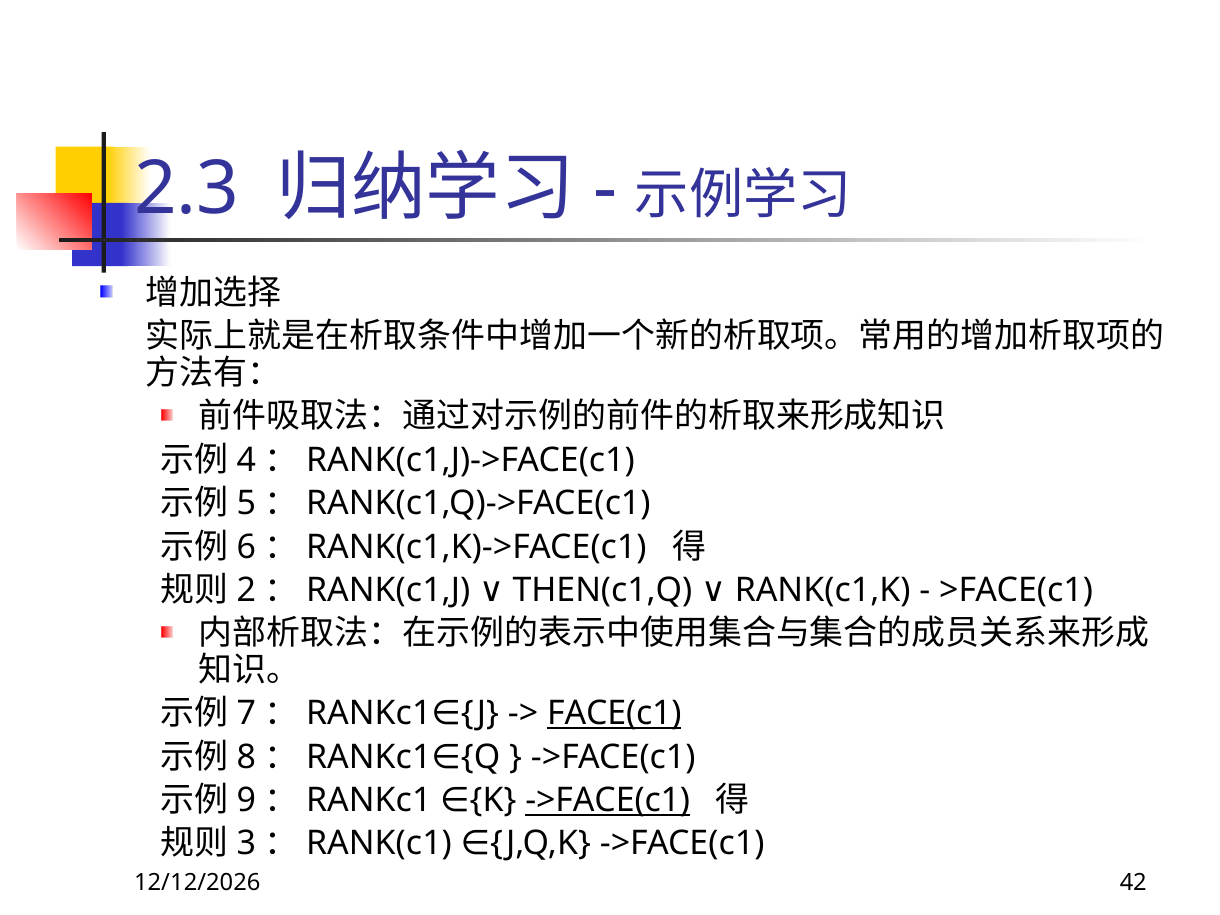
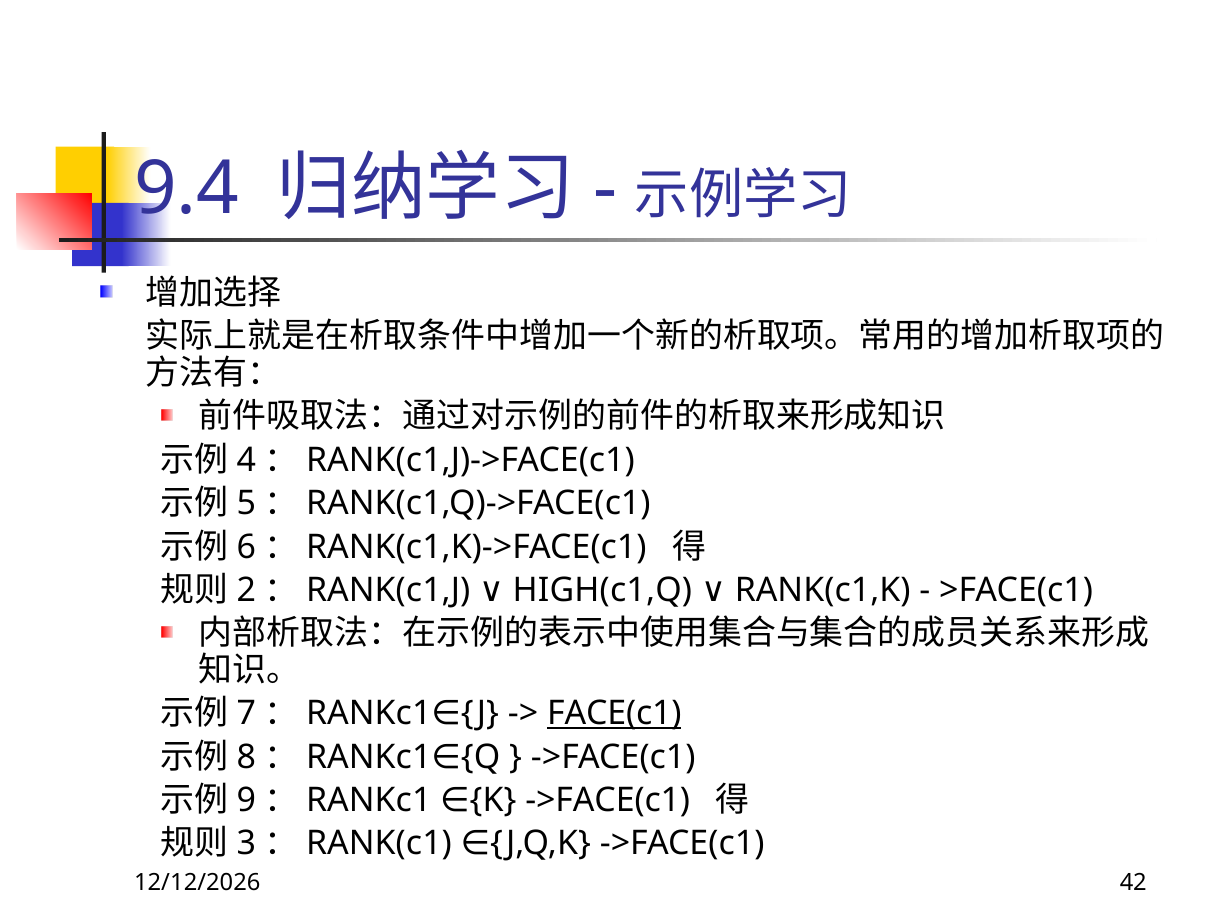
2.3: 2.3 -> 9.4
THEN(c1,Q: THEN(c1,Q -> HIGH(c1,Q
->FACE(c1 at (608, 800) underline: present -> none
